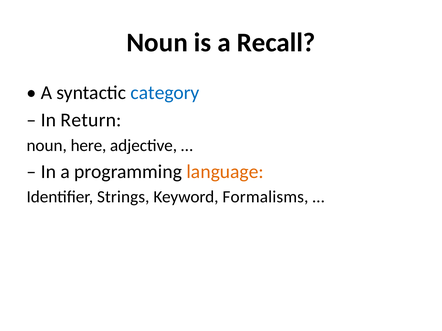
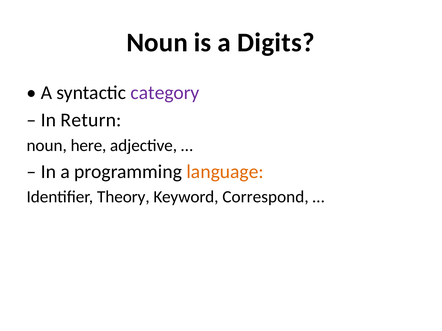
Recall: Recall -> Digits
category colour: blue -> purple
Strings: Strings -> Theory
Formalisms: Formalisms -> Correspond
